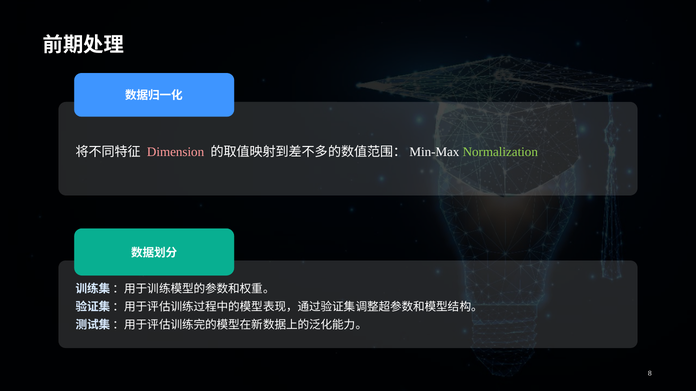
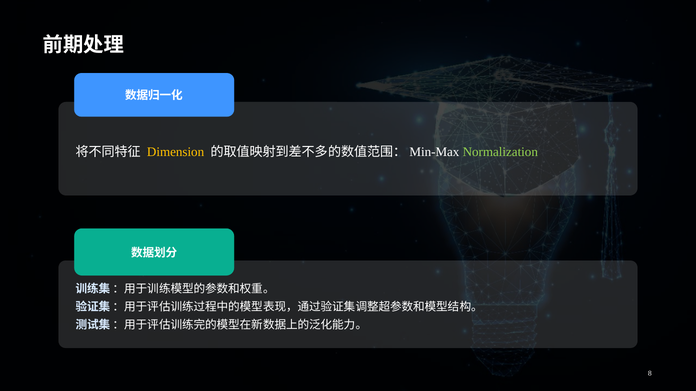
Dimension colour: pink -> yellow
